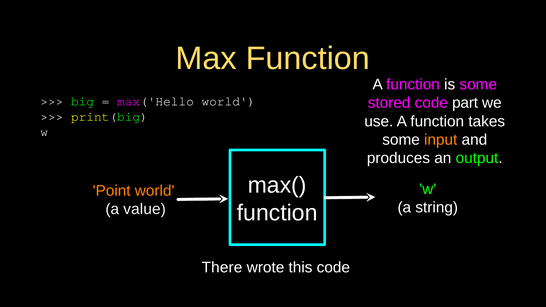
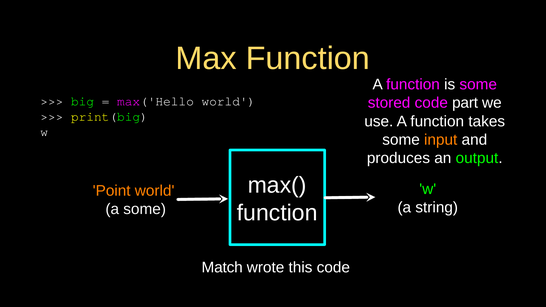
a value: value -> some
There: There -> Match
